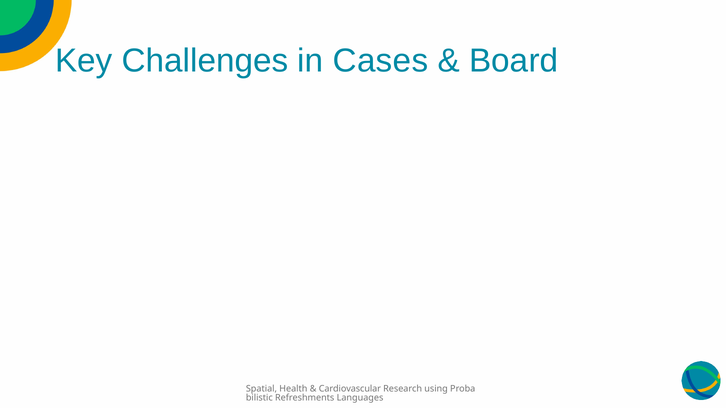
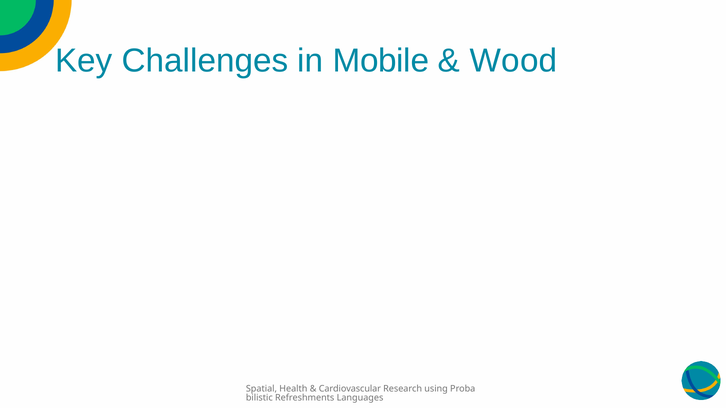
Cases: Cases -> Mobile
Board: Board -> Wood
